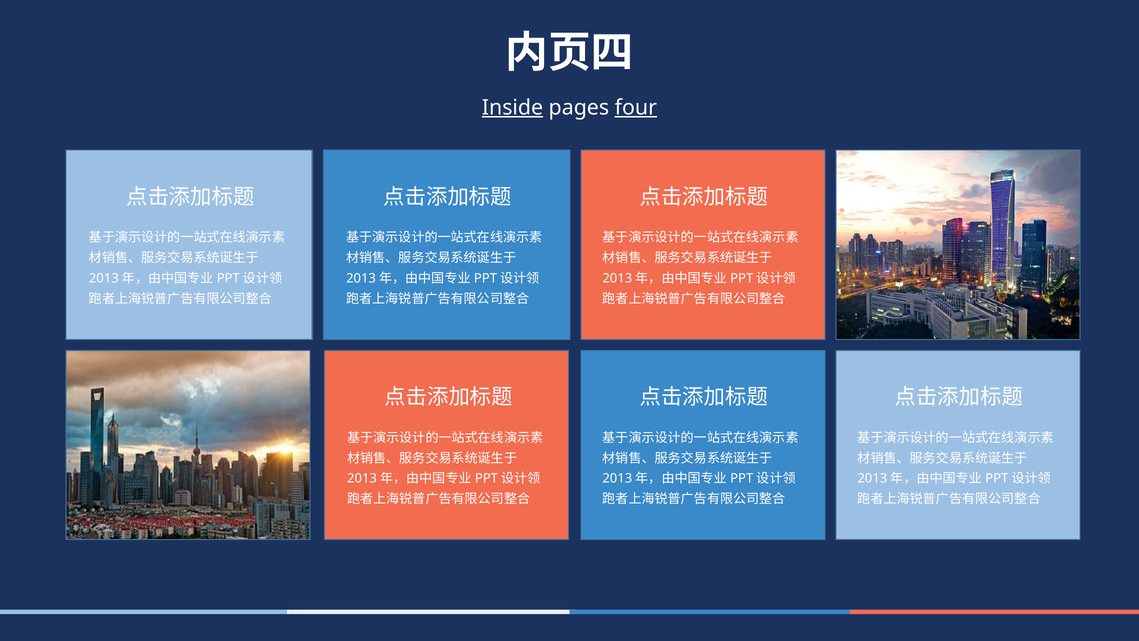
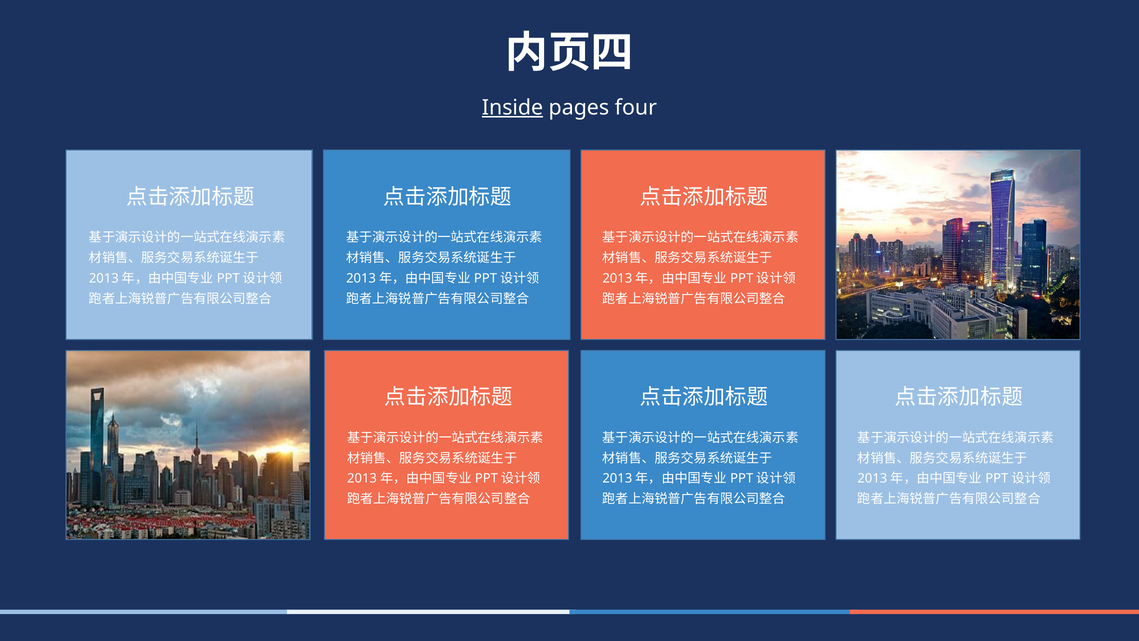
four underline: present -> none
